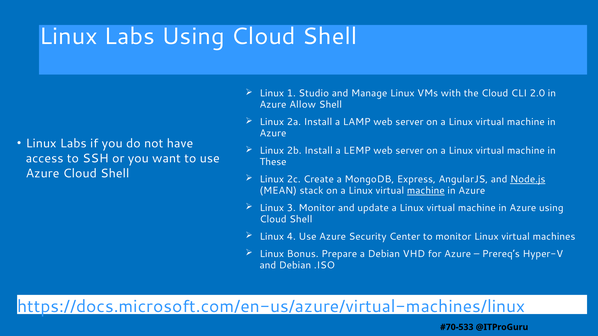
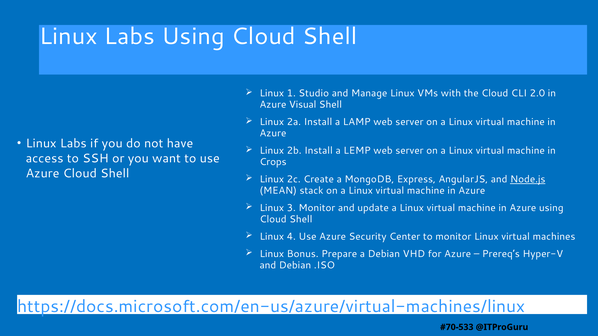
Allow: Allow -> Visual
These: These -> Crops
machine at (426, 191) underline: present -> none
